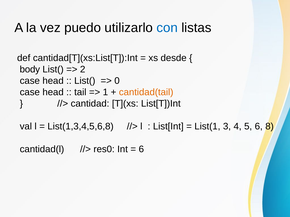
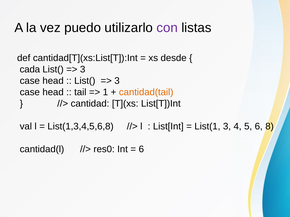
con colour: blue -> purple
body: body -> cada
2 at (83, 70): 2 -> 3
0 at (117, 81): 0 -> 3
